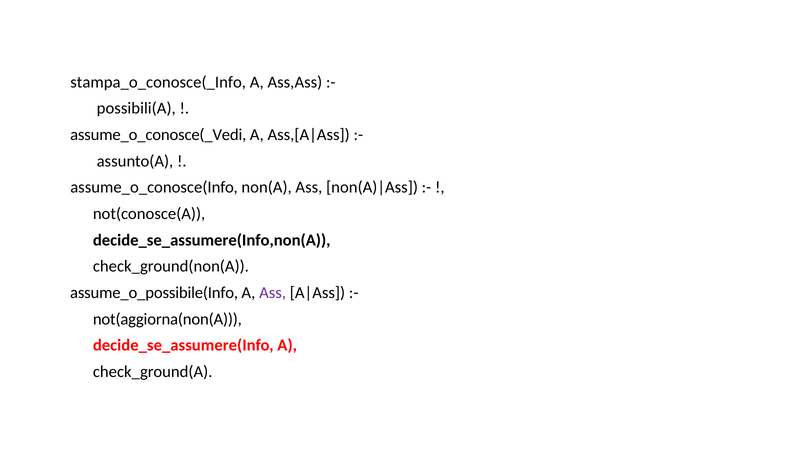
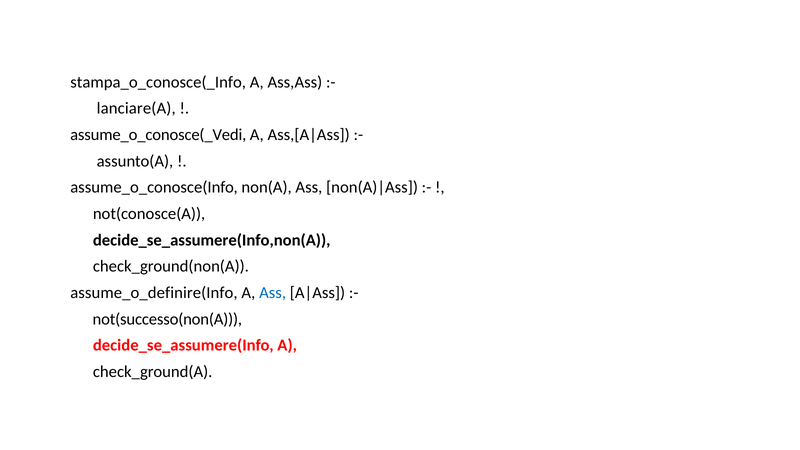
possibili(A: possibili(A -> lanciare(A
assume_o_possibile(Info: assume_o_possibile(Info -> assume_o_definire(Info
Ass at (273, 293) colour: purple -> blue
not(aggiorna(non(A: not(aggiorna(non(A -> not(successo(non(A
